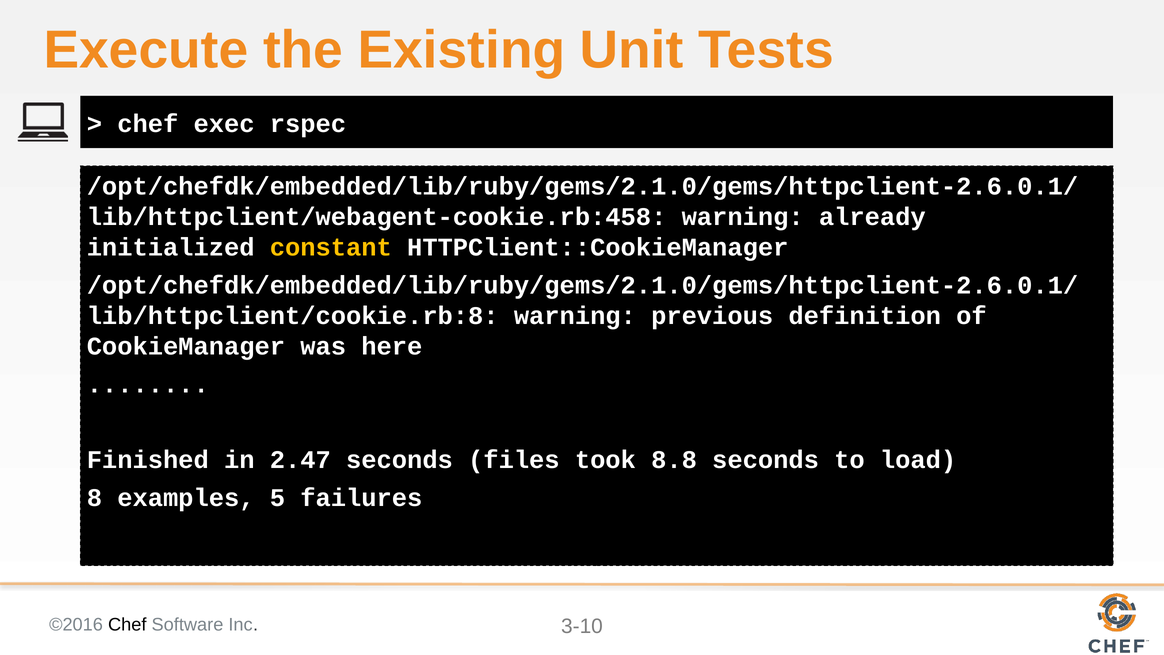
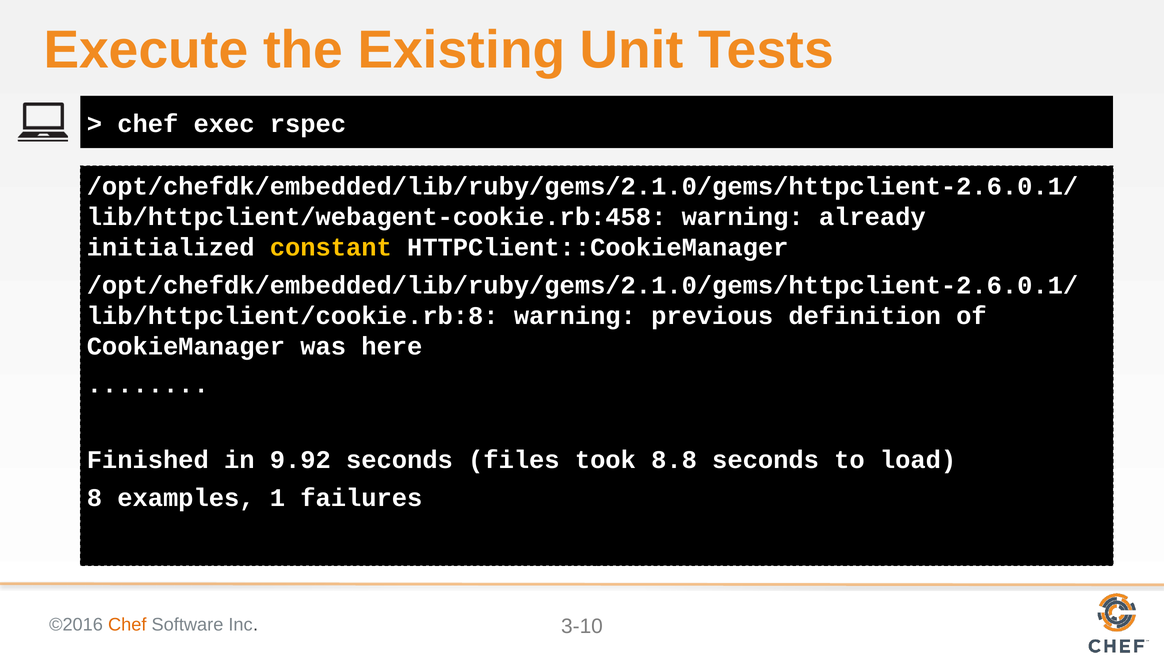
2.47: 2.47 -> 9.92
5: 5 -> 1
Chef at (127, 624) colour: black -> orange
